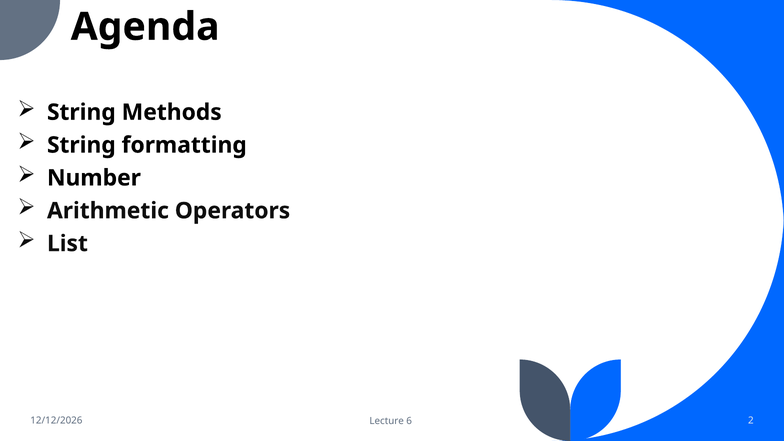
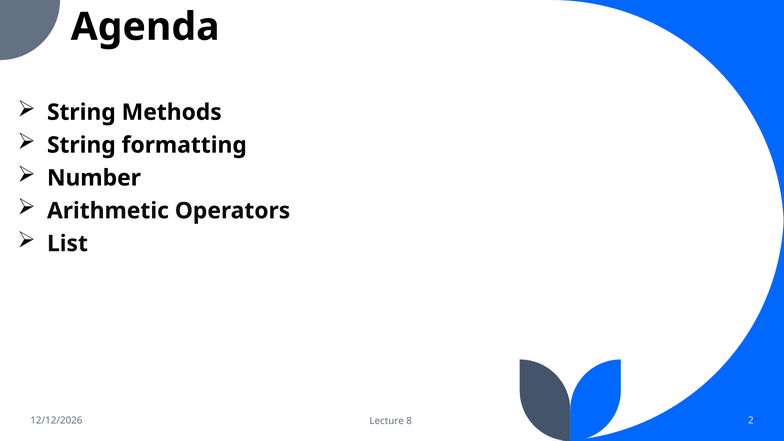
6: 6 -> 8
